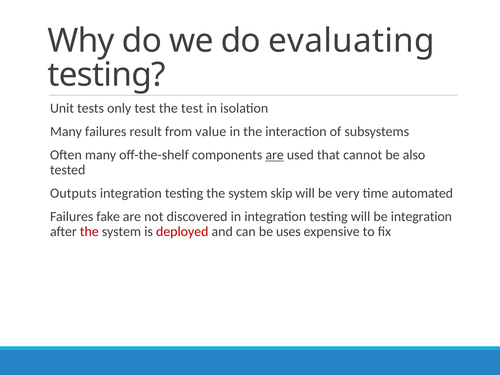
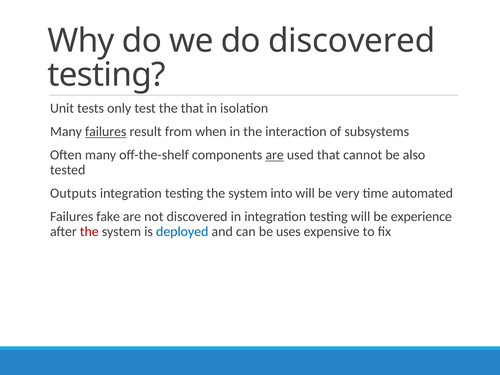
do evaluating: evaluating -> discovered
the test: test -> that
failures at (106, 132) underline: none -> present
value: value -> when
skip: skip -> into
be integration: integration -> experience
deployed colour: red -> blue
